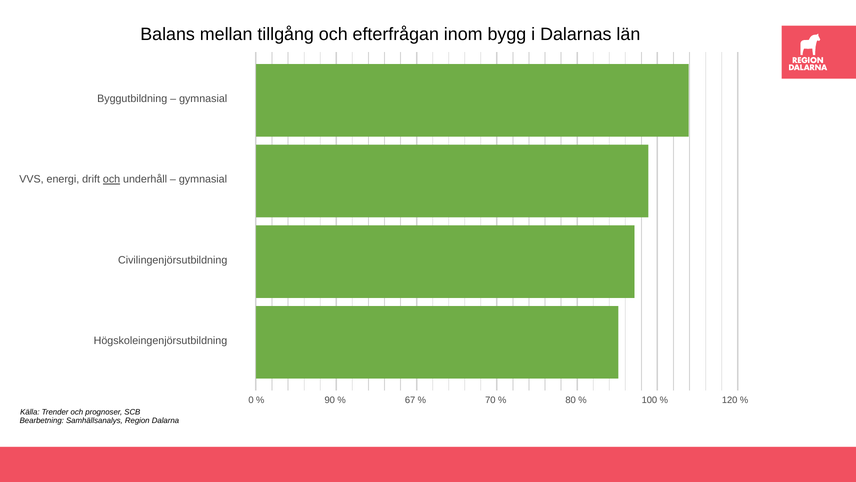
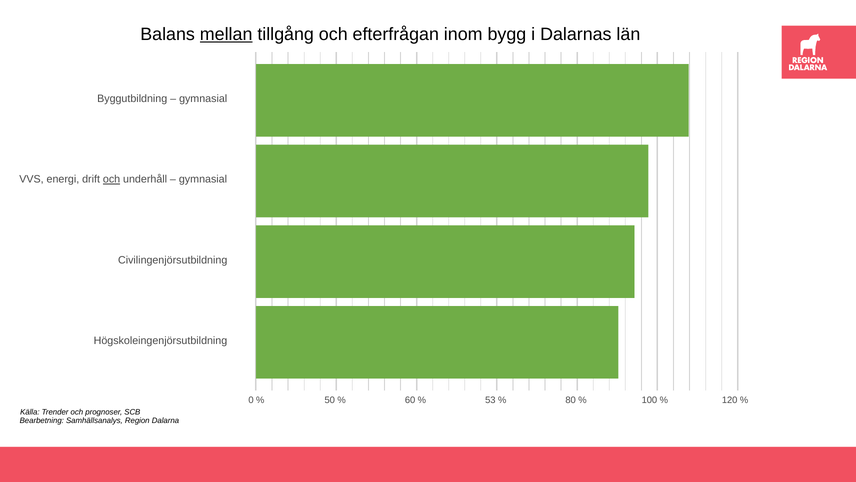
mellan underline: none -> present
90: 90 -> 50
67: 67 -> 60
70: 70 -> 53
